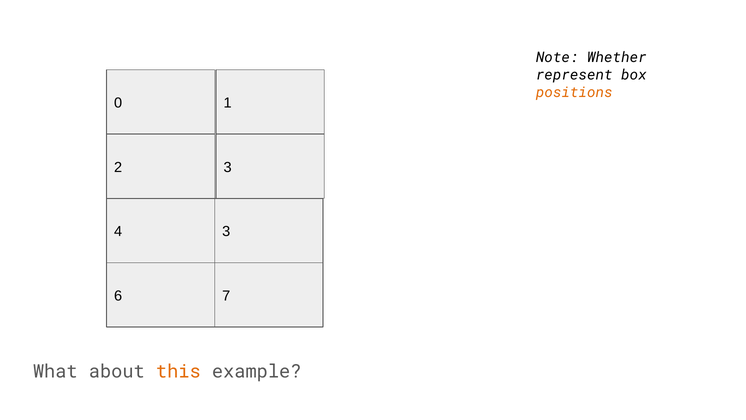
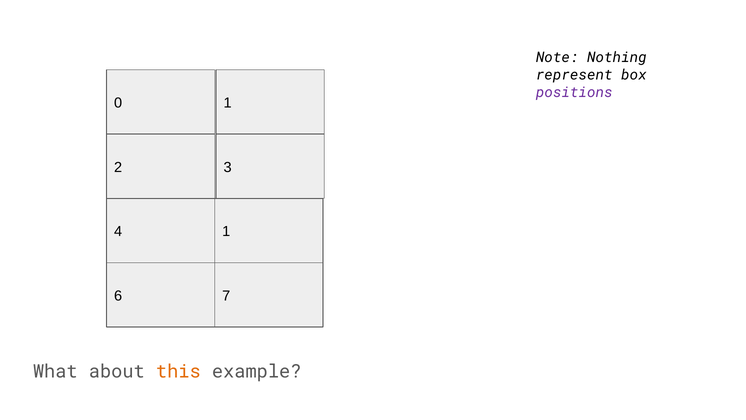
Whether: Whether -> Nothing
positions colour: orange -> purple
4 3: 3 -> 1
